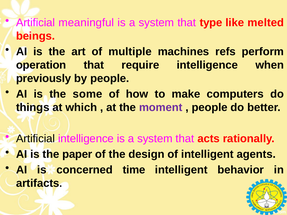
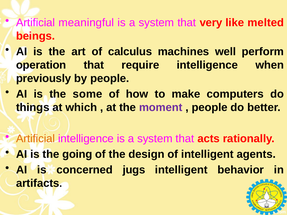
type: type -> very
multiple: multiple -> calculus
refs: refs -> well
Artificial at (36, 139) colour: black -> orange
paper: paper -> going
time: time -> jugs
